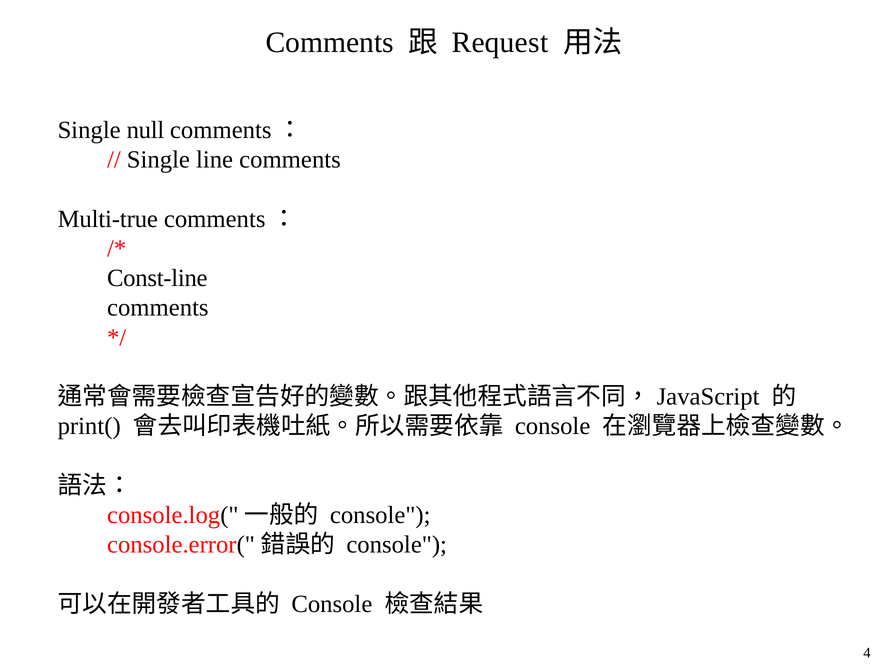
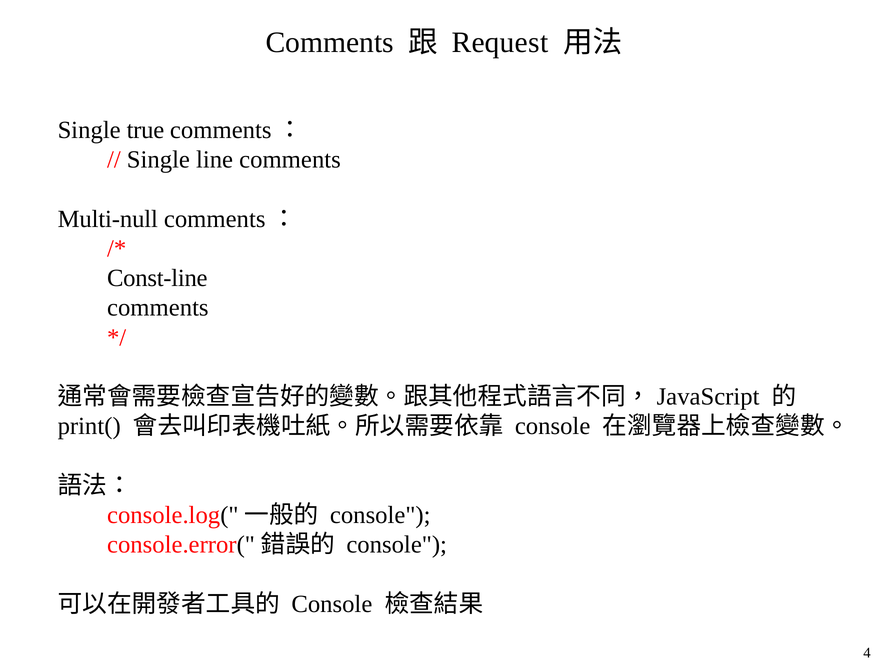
null: null -> true
Multi-true: Multi-true -> Multi-null
